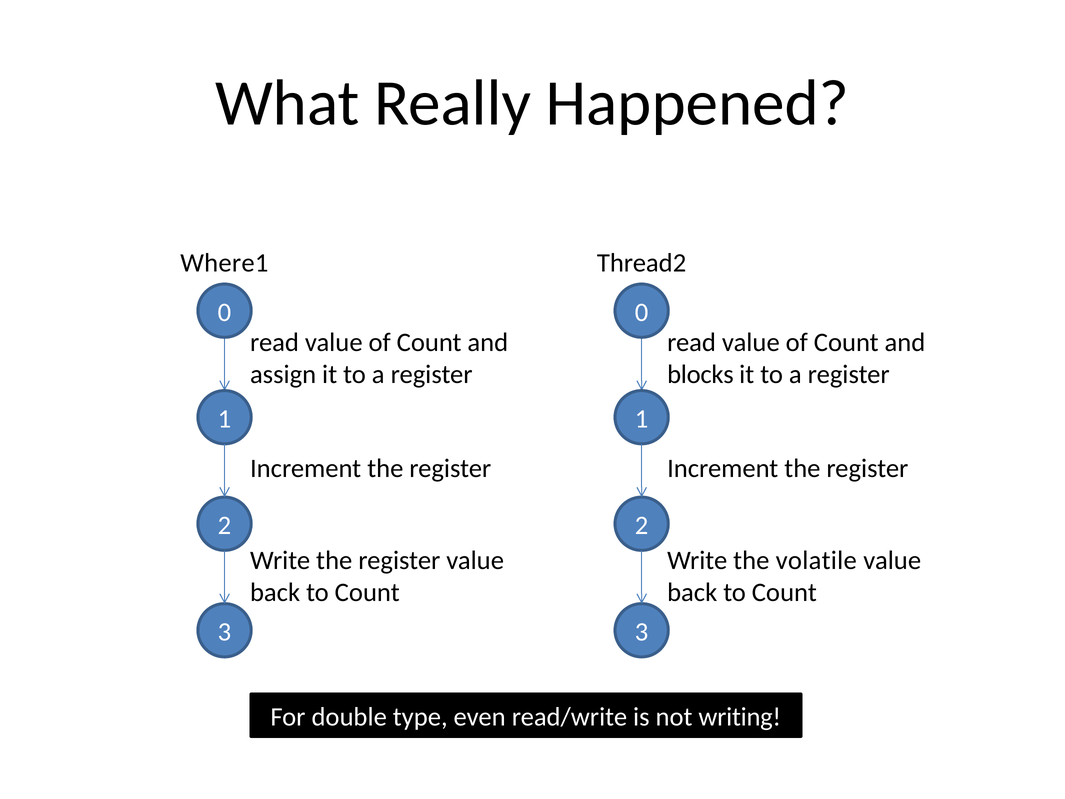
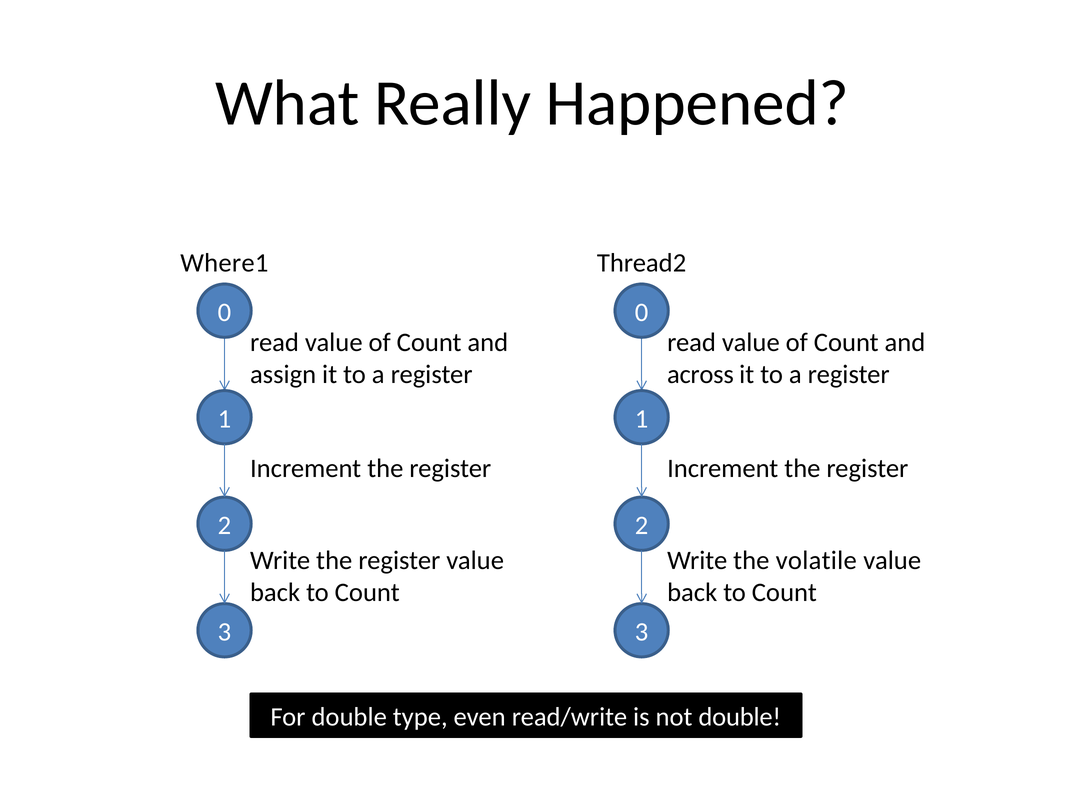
blocks: blocks -> across
not writing: writing -> double
